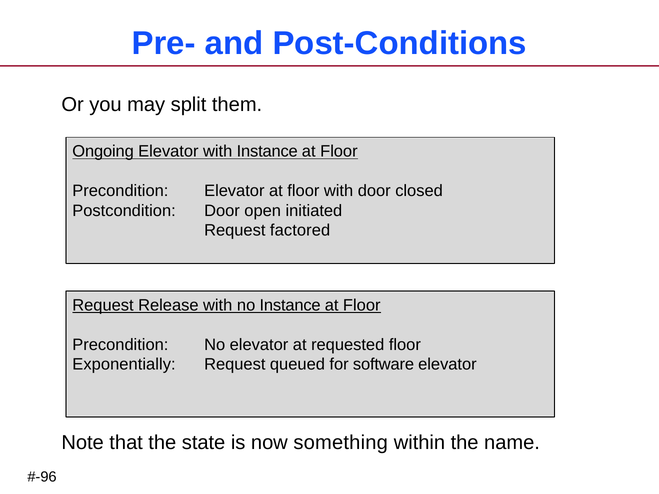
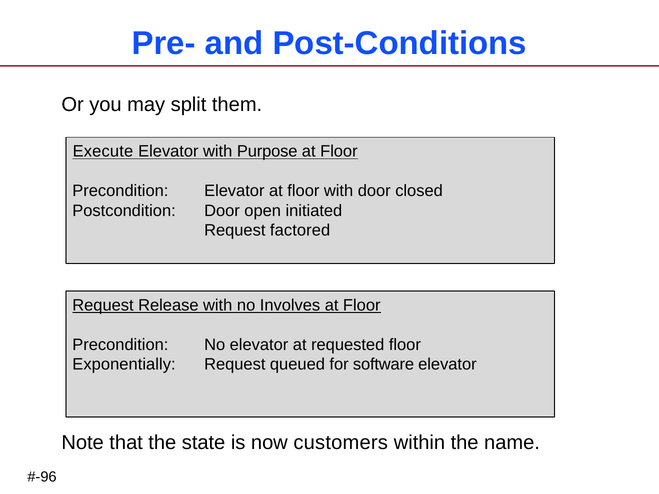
Ongoing: Ongoing -> Execute
with Instance: Instance -> Purpose
no Instance: Instance -> Involves
something: something -> customers
